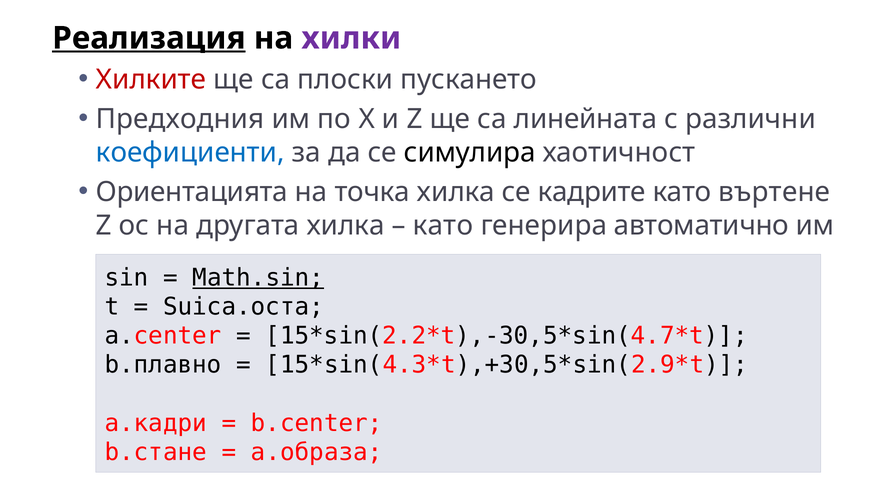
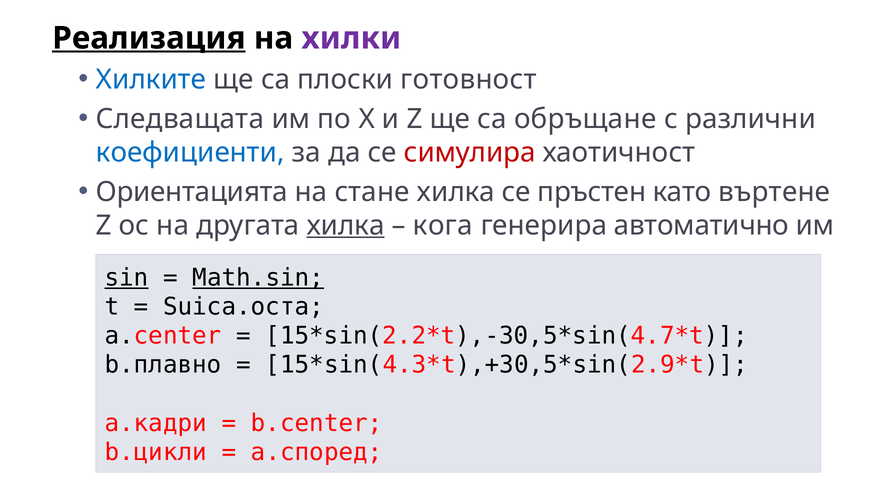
Хилките colour: red -> blue
пускането: пускането -> готовност
Предходния: Предходния -> Следващата
линейната: линейната -> обръщане
симулира colour: black -> red
точка: точка -> стане
кадрите: кадрите -> пръстен
хилка at (346, 225) underline: none -> present
като at (443, 225): като -> кога
sin underline: none -> present
b.стане: b.стане -> b.цикли
a.образа: a.образа -> a.според
